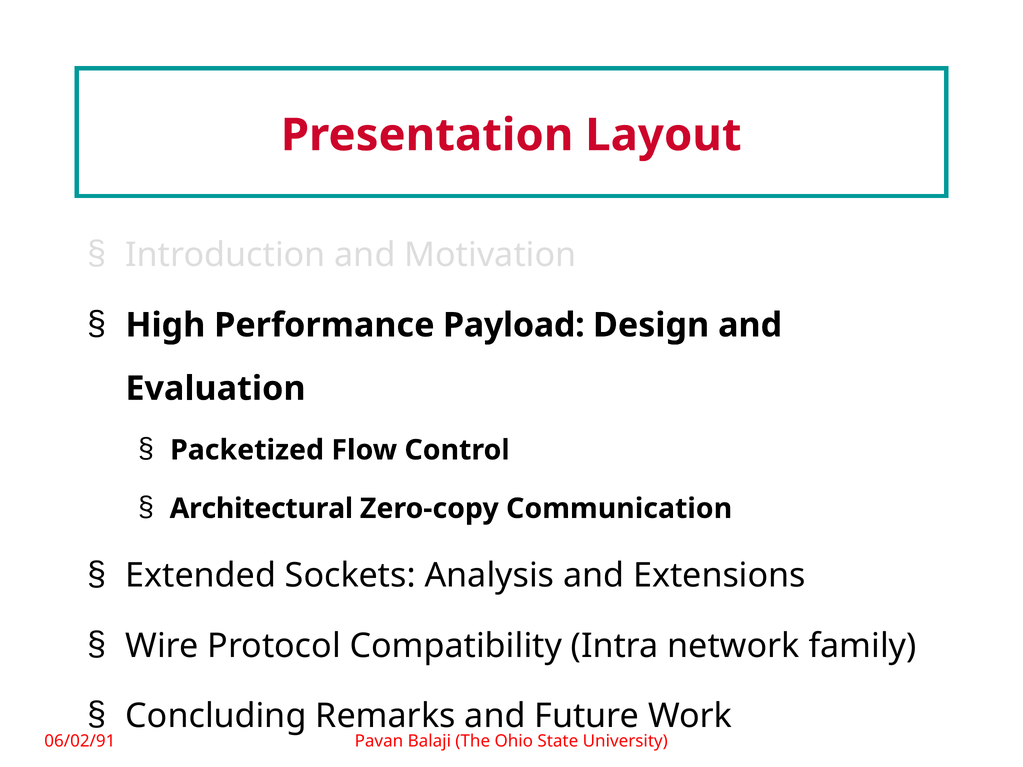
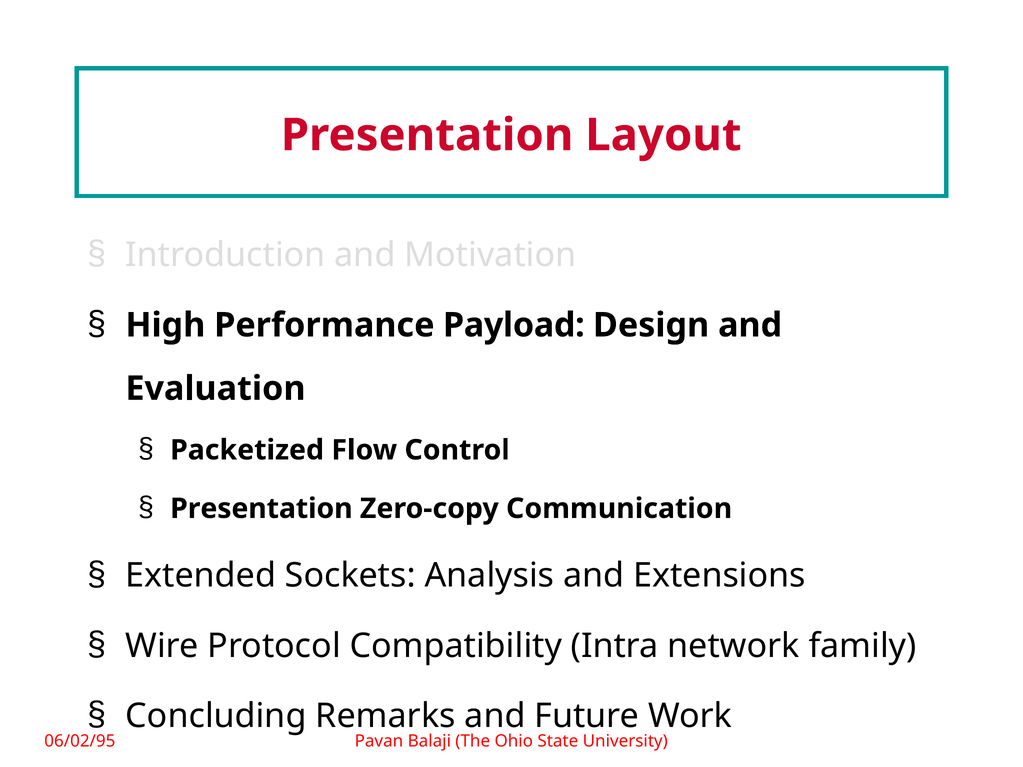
Architectural at (261, 509): Architectural -> Presentation
06/02/91: 06/02/91 -> 06/02/95
